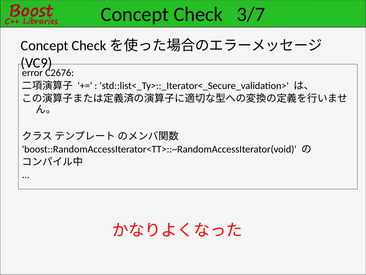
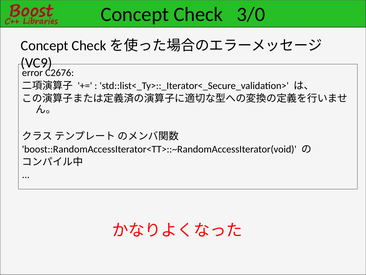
3/7: 3/7 -> 3/0
